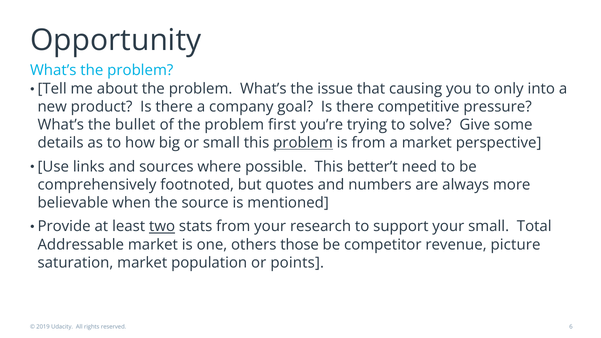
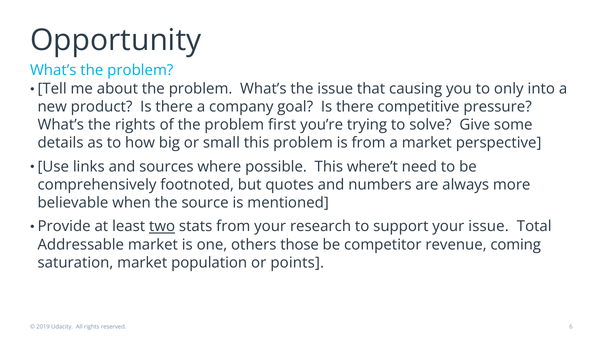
the bullet: bullet -> rights
problem at (303, 143) underline: present -> none
better’t: better’t -> where’t
your small: small -> issue
picture: picture -> coming
